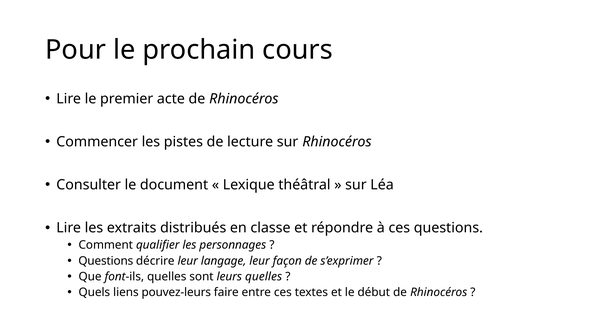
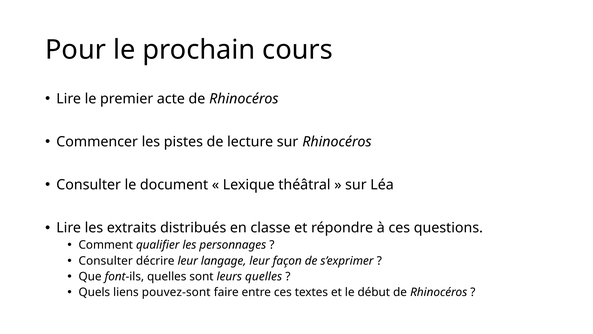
Questions at (106, 261): Questions -> Consulter
pouvez-leurs: pouvez-leurs -> pouvez-sont
